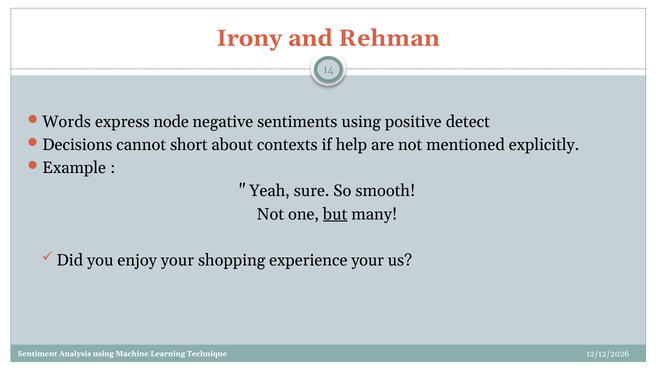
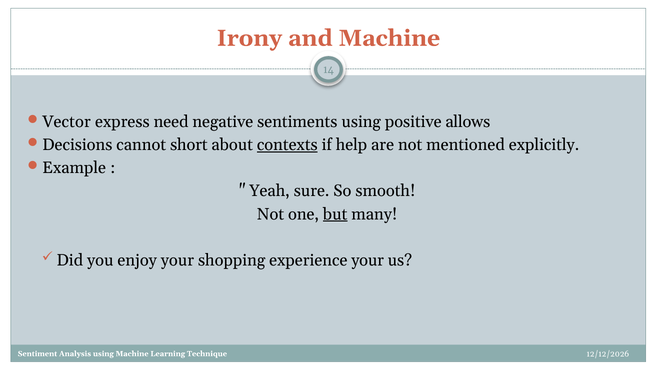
and Rehman: Rehman -> Machine
Words: Words -> Vector
node: node -> need
detect: detect -> allows
contexts underline: none -> present
